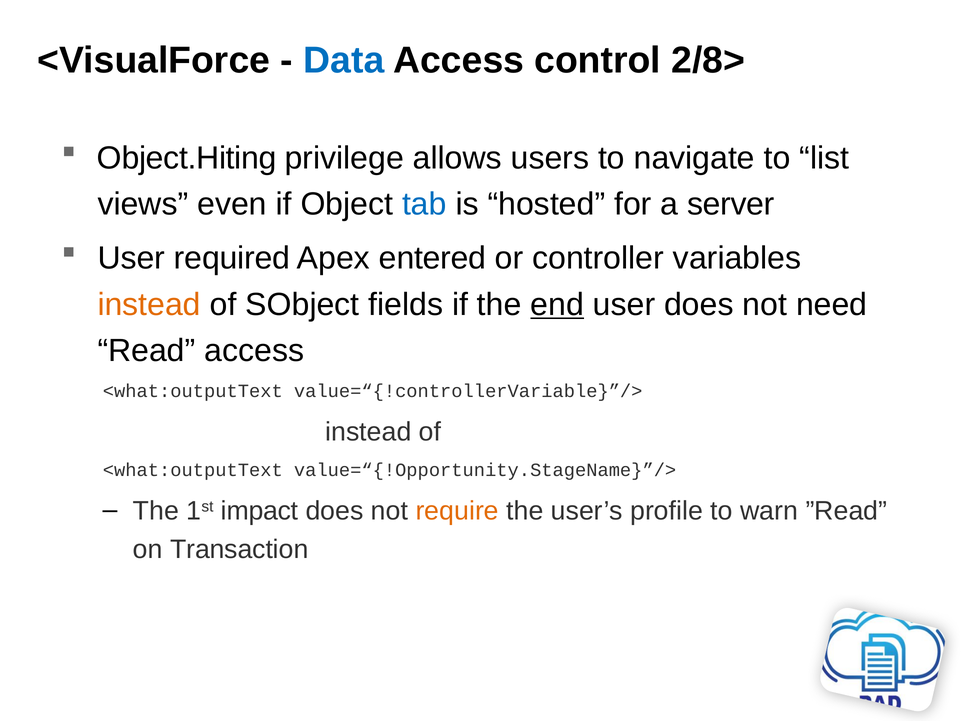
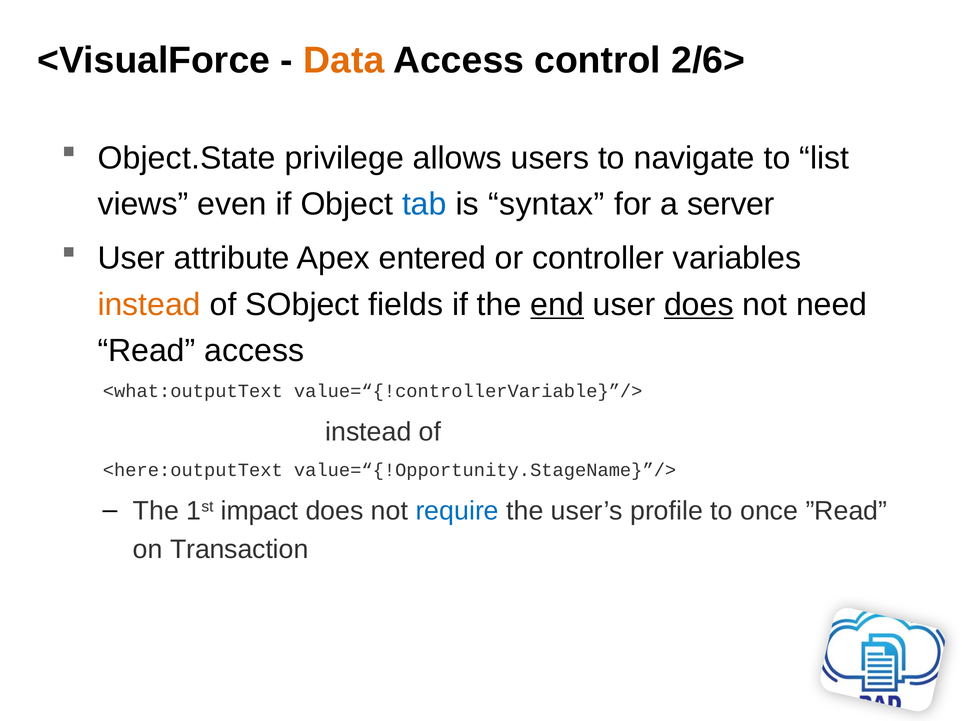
Data colour: blue -> orange
2/8>: 2/8> -> 2/6>
Object.Hiting: Object.Hiting -> Object.State
hosted: hosted -> syntax
required: required -> attribute
does at (699, 305) underline: none -> present
<what:outputText at (193, 470): <what:outputText -> <here:outputText
require colour: orange -> blue
warn: warn -> once
